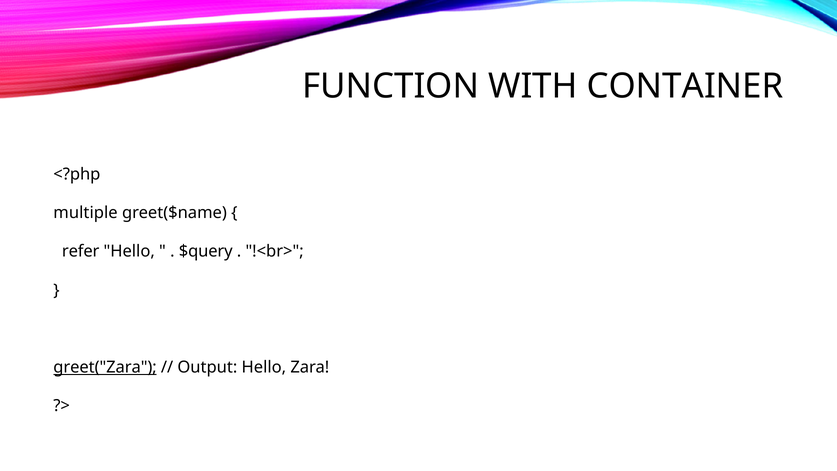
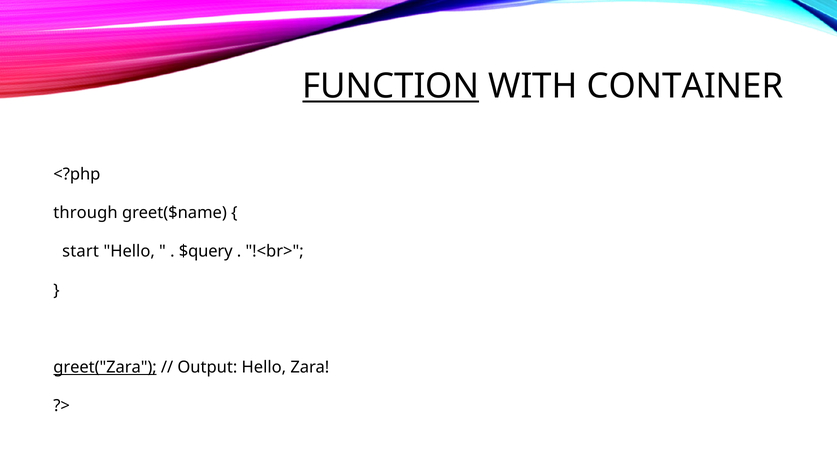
FUNCTION underline: none -> present
multiple: multiple -> through
refer: refer -> start
